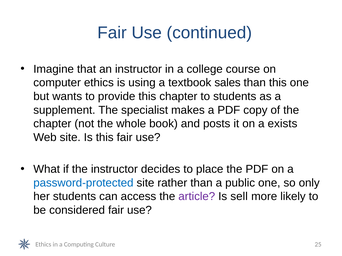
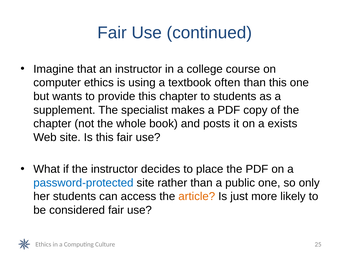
sales: sales -> often
article colour: purple -> orange
sell: sell -> just
